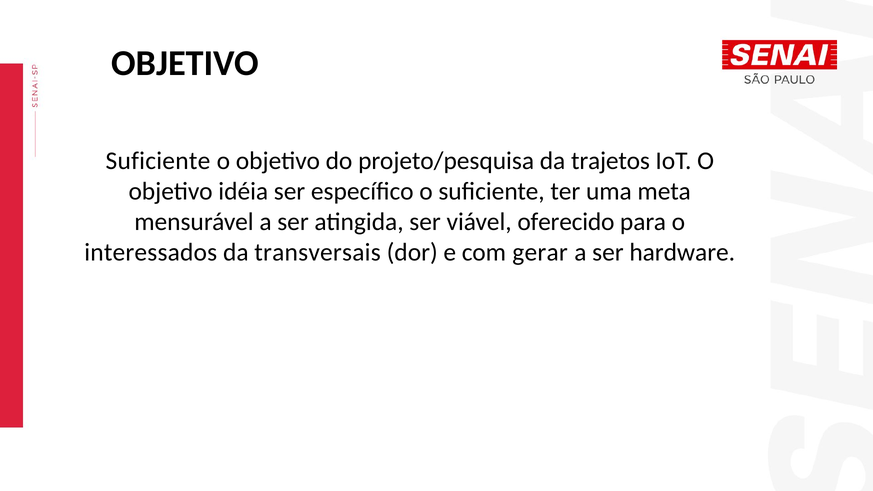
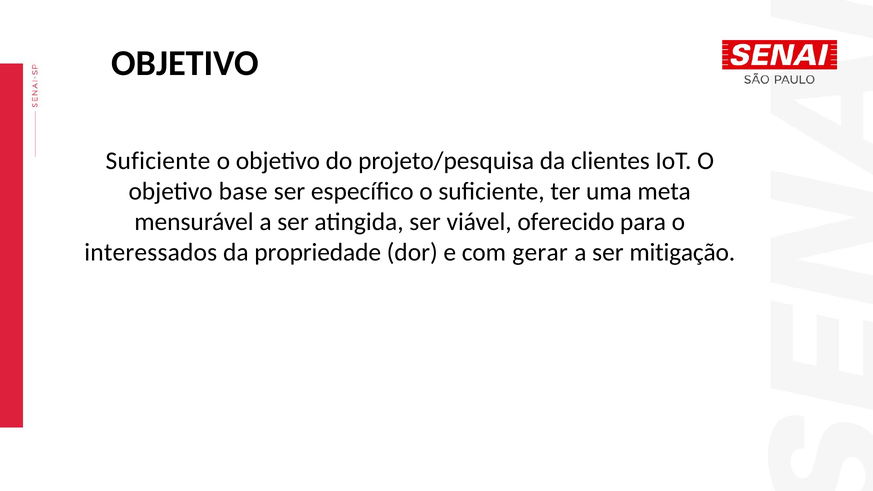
trajetos: trajetos -> clientes
idéia: idéia -> base
transversais: transversais -> propriedade
hardware: hardware -> mitigação
